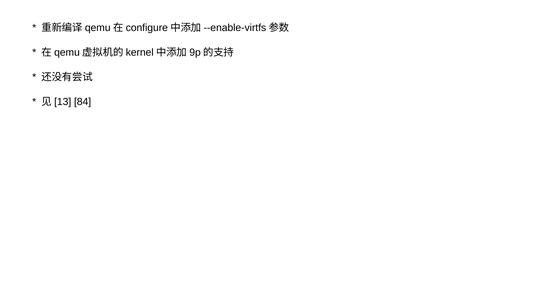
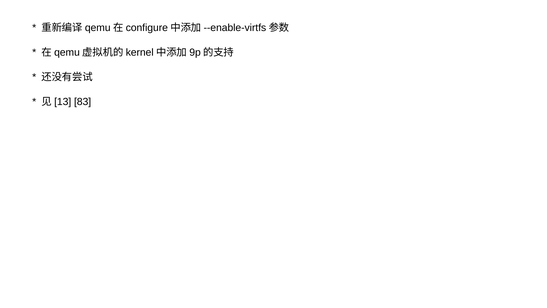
84: 84 -> 83
